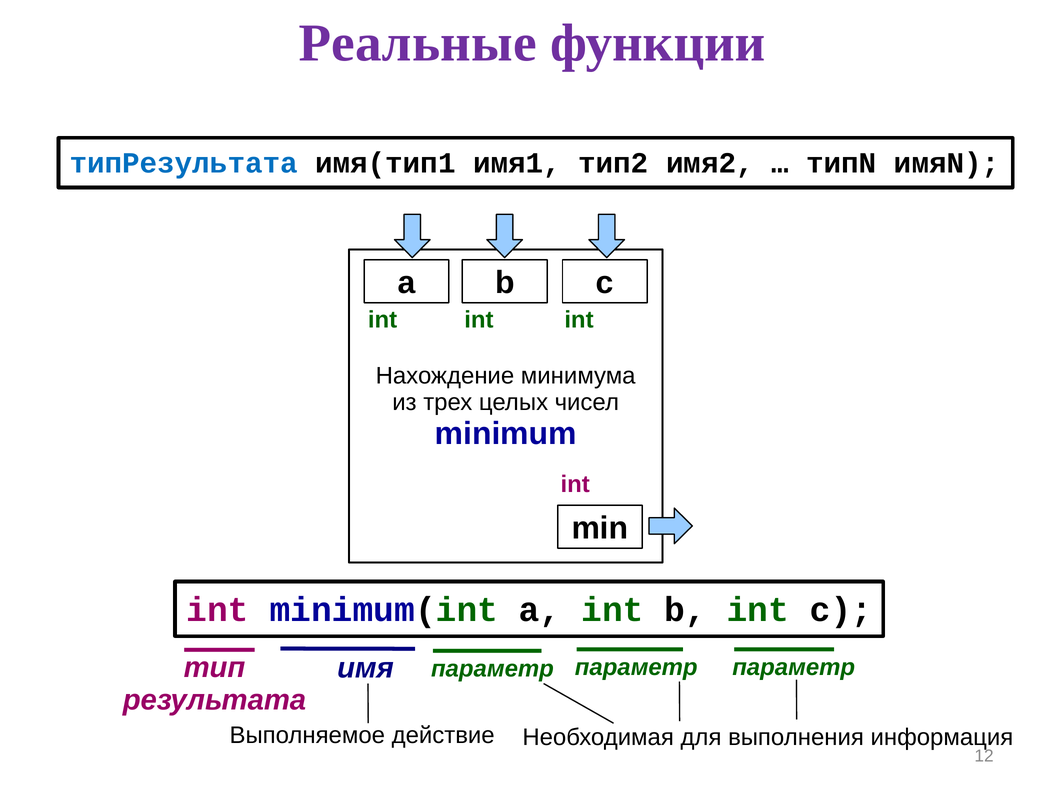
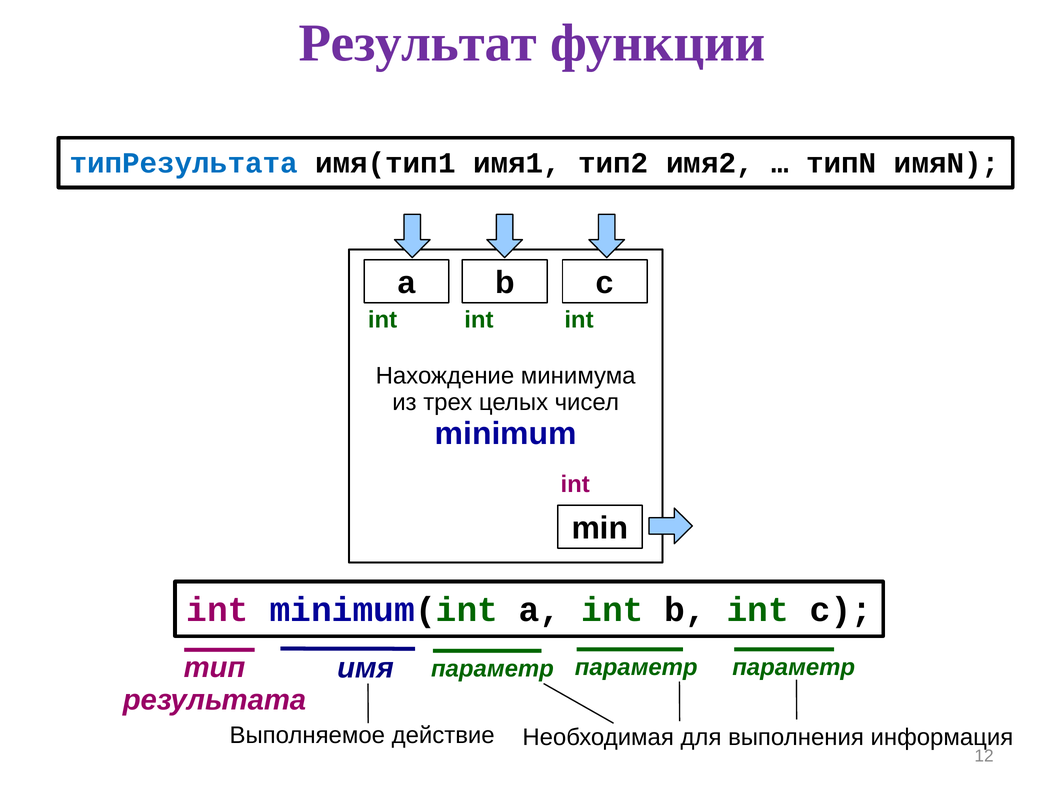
Реальные: Реальные -> Результат
